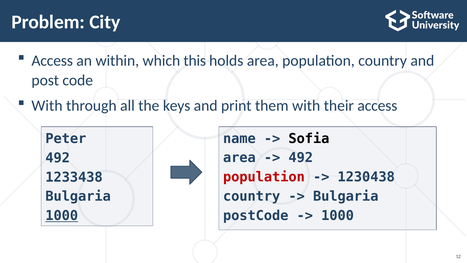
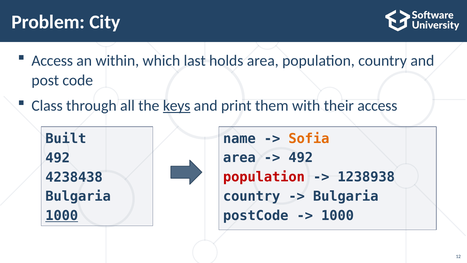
this: this -> last
With at (47, 106): With -> Class
keys underline: none -> present
Sofia colour: black -> orange
Peter: Peter -> Built
1230438: 1230438 -> 1238938
1233438: 1233438 -> 4238438
